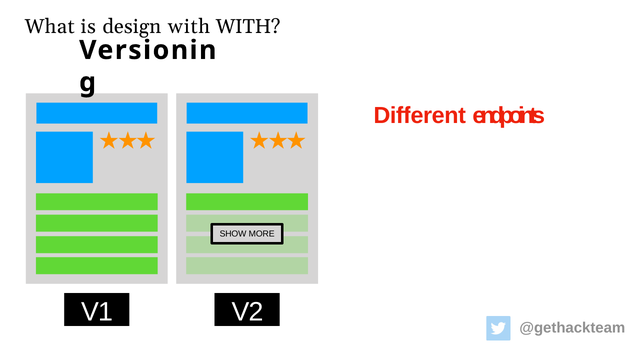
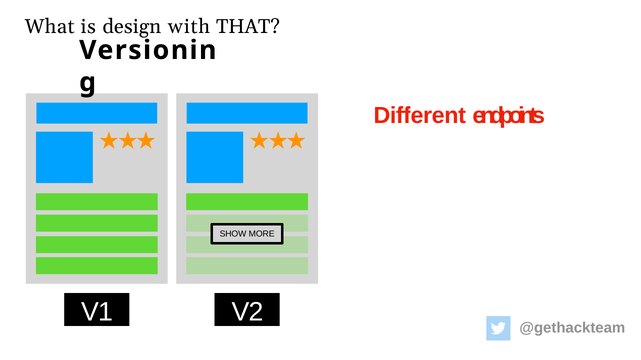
with WITH: WITH -> THAT
